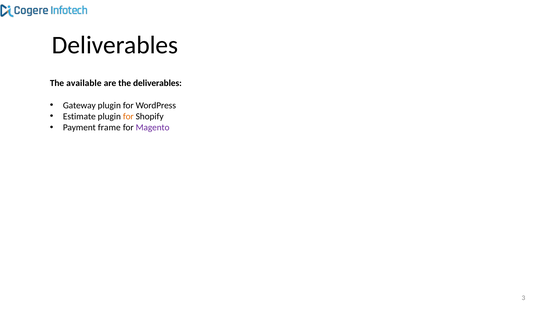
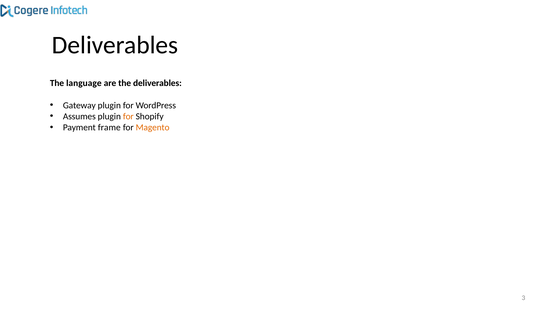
available: available -> language
Estimate: Estimate -> Assumes
Magento colour: purple -> orange
